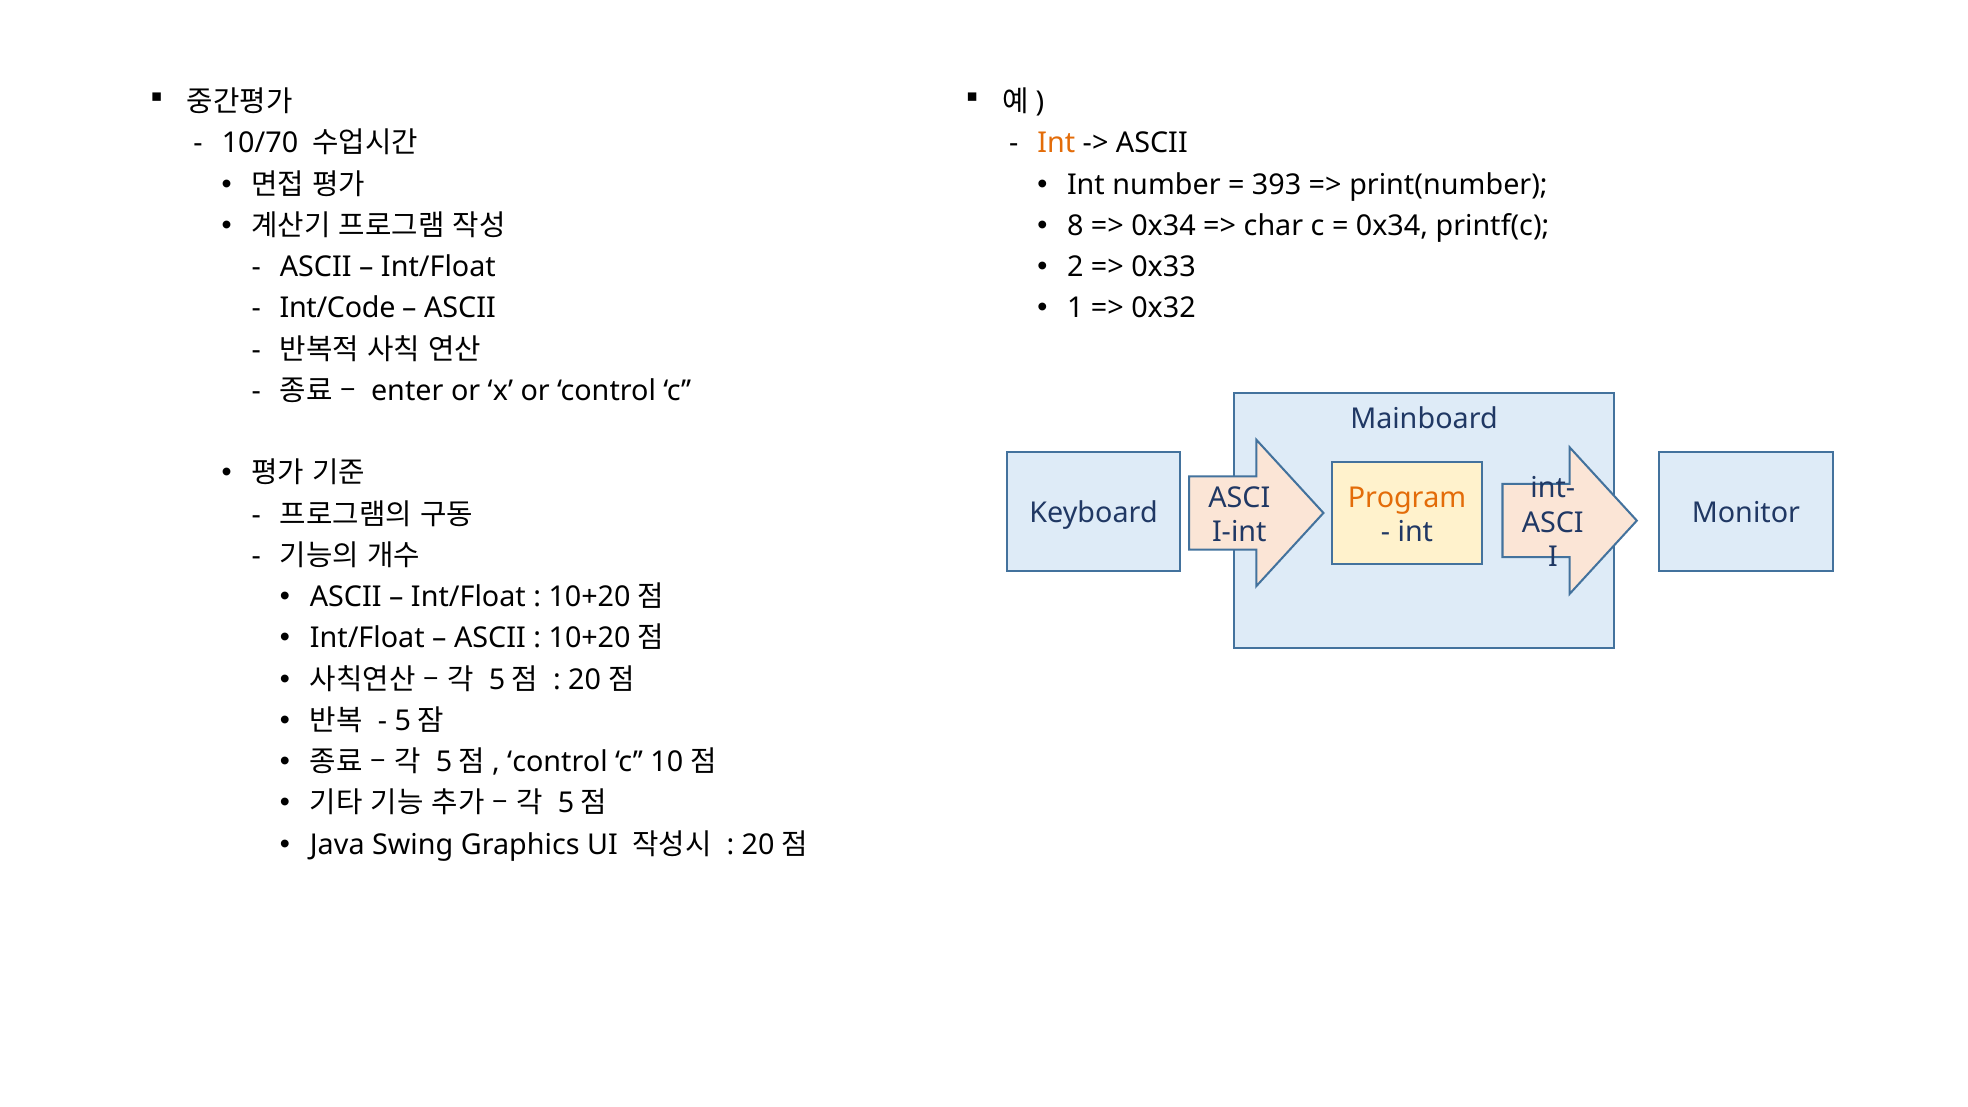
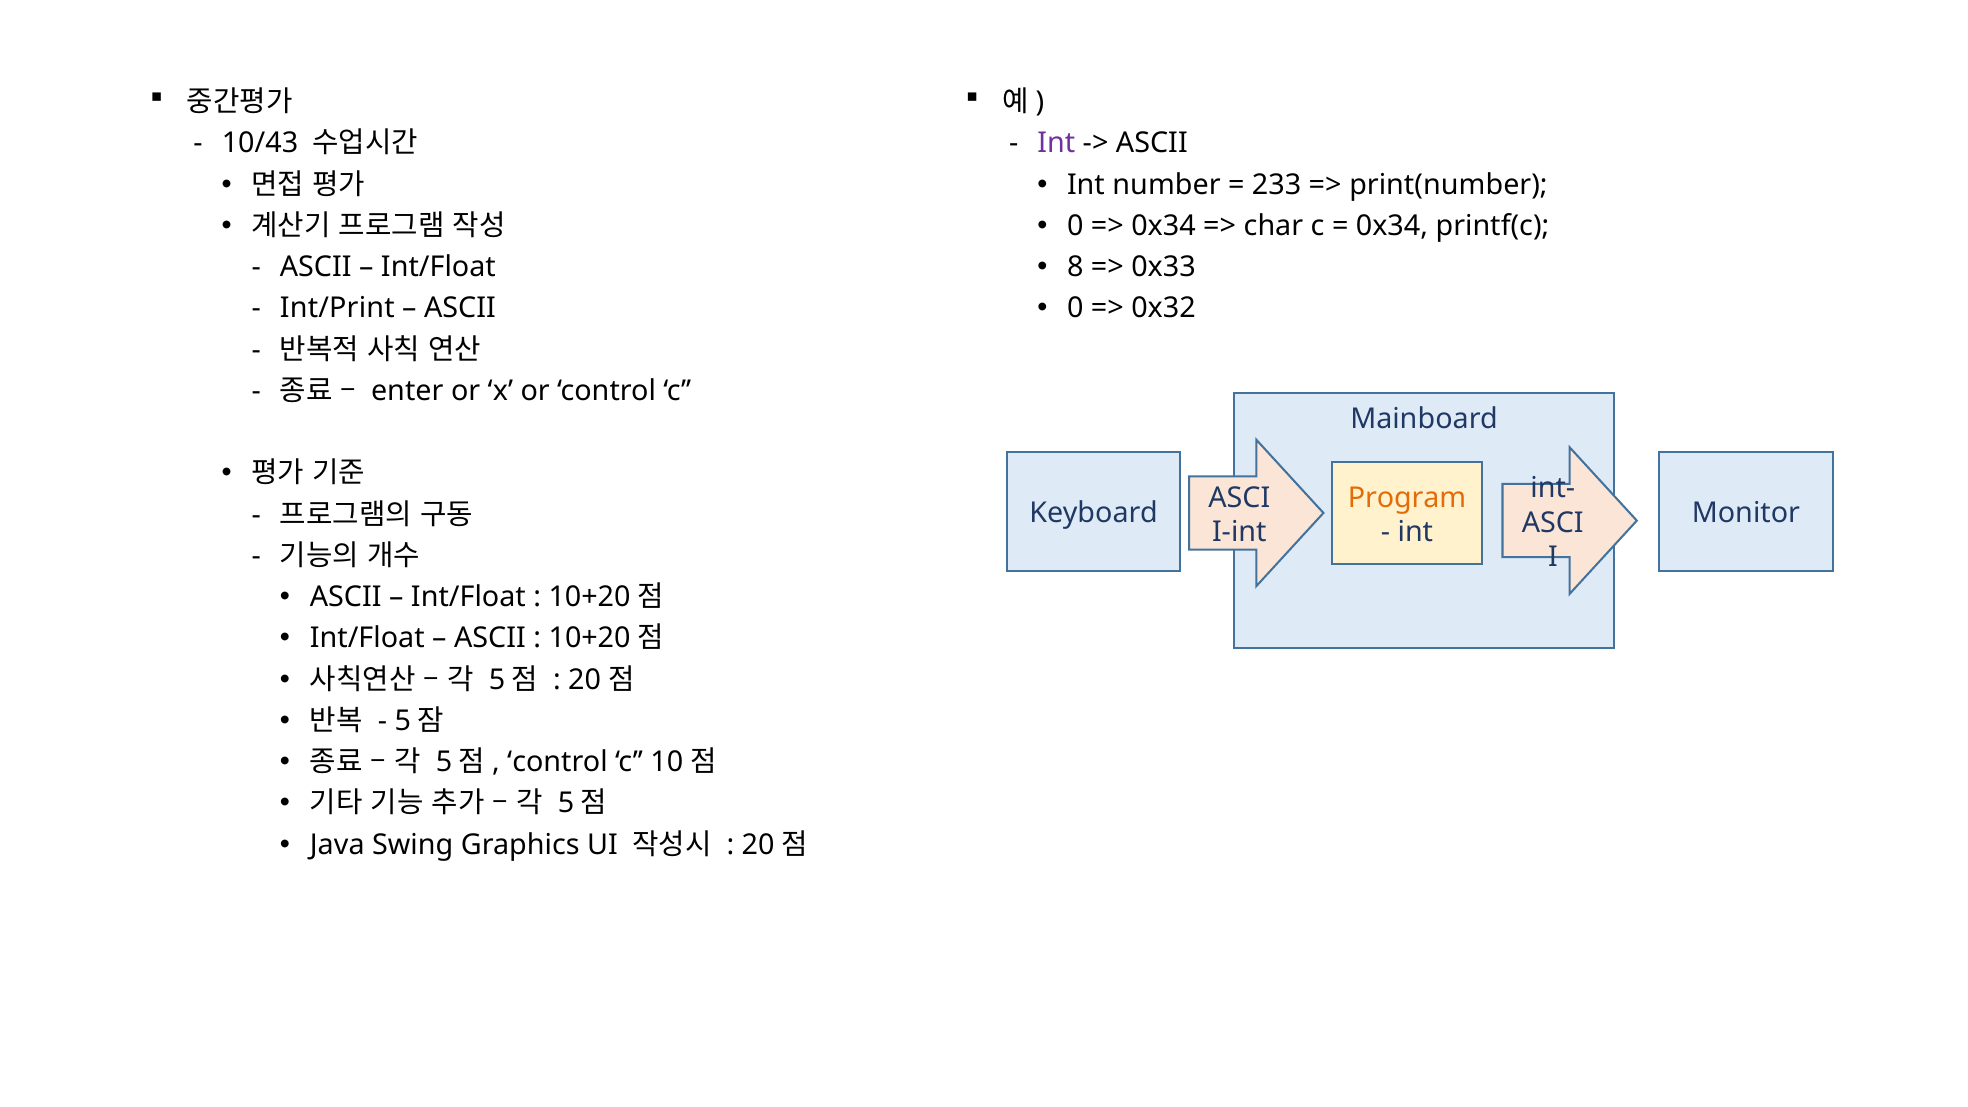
10/70: 10/70 -> 10/43
Int at (1056, 143) colour: orange -> purple
393: 393 -> 233
8 at (1075, 226): 8 -> 0
2: 2 -> 8
1 at (1075, 308): 1 -> 0
Int/Code: Int/Code -> Int/Print
